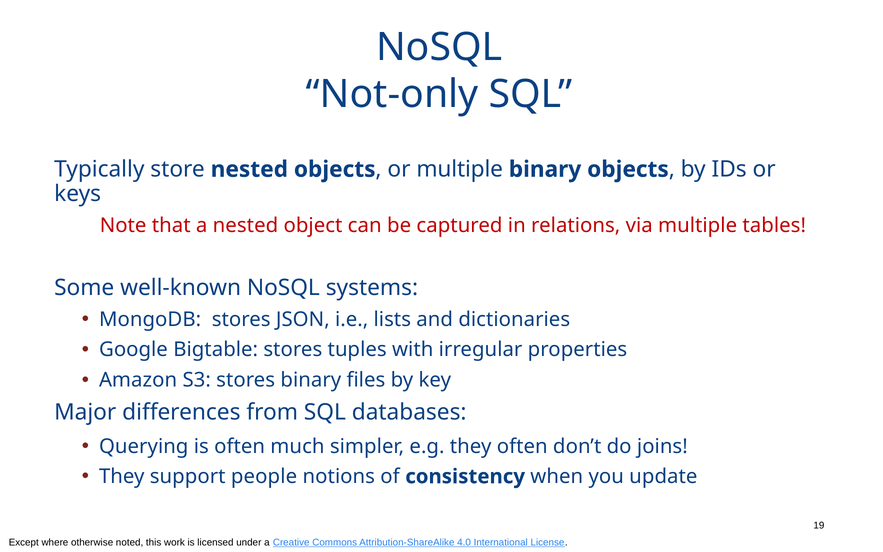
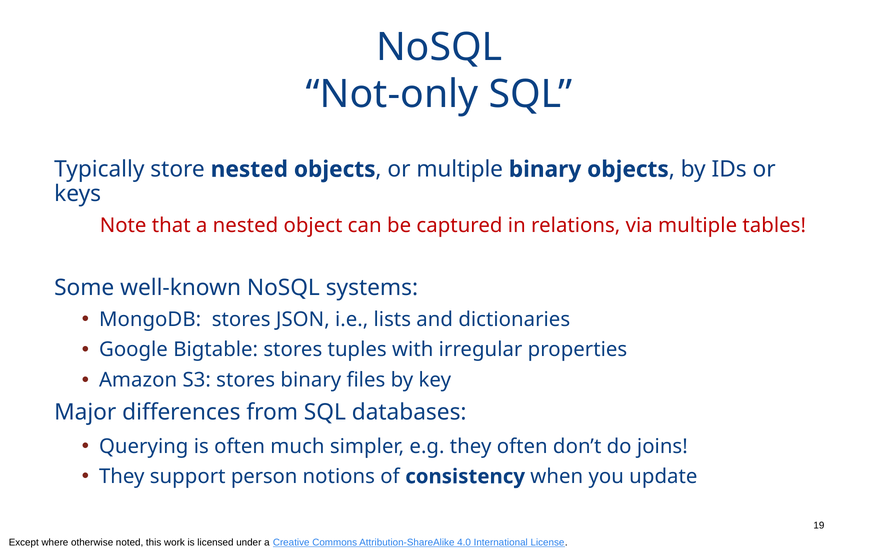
people: people -> person
